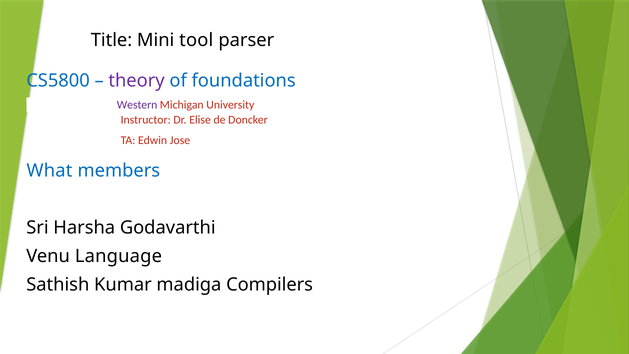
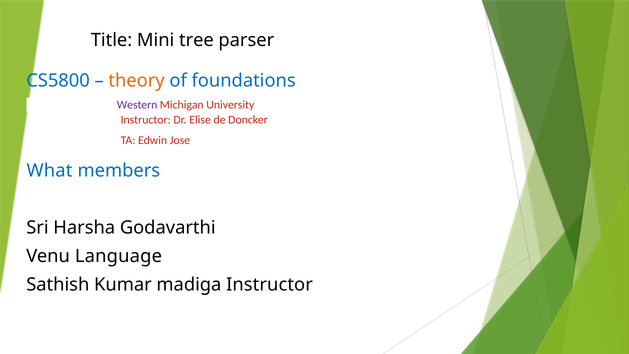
tool: tool -> tree
theory colour: purple -> orange
madiga Compilers: Compilers -> Instructor
